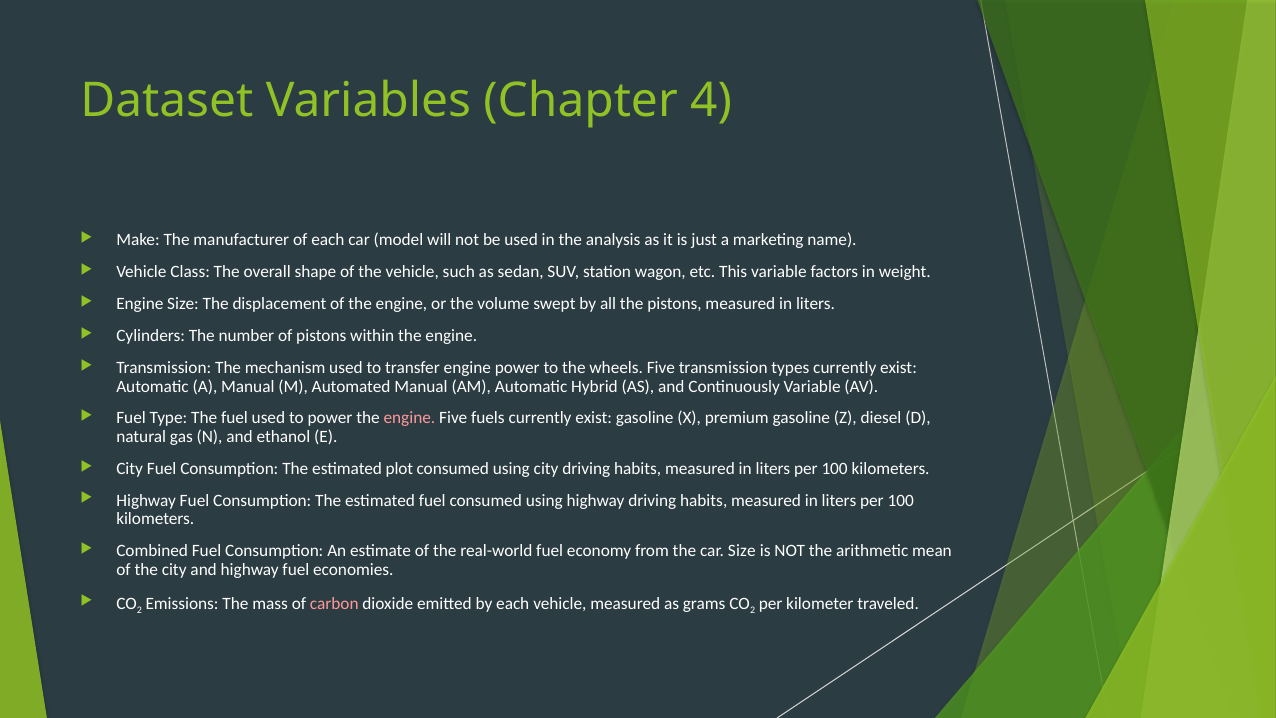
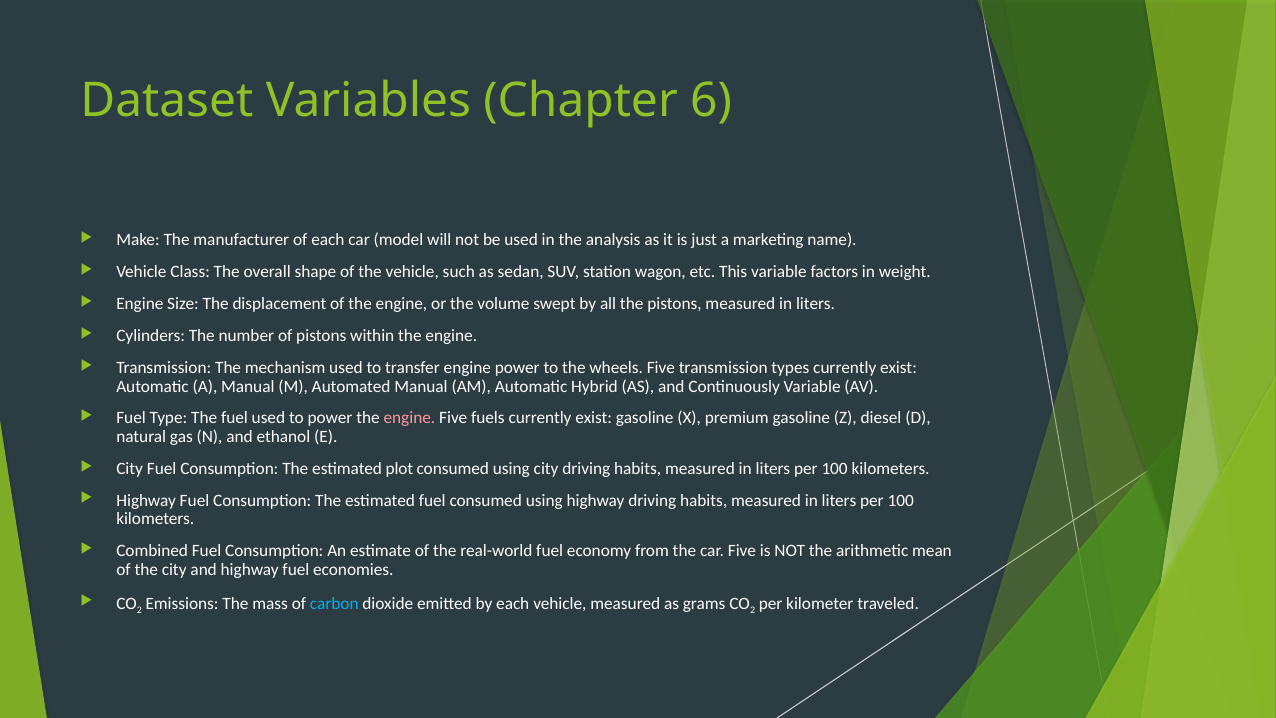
4: 4 -> 6
car Size: Size -> Five
carbon colour: pink -> light blue
